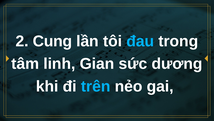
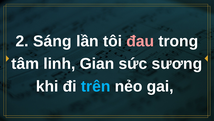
Cung: Cung -> Sáng
đau colour: light blue -> pink
dương: dương -> sương
